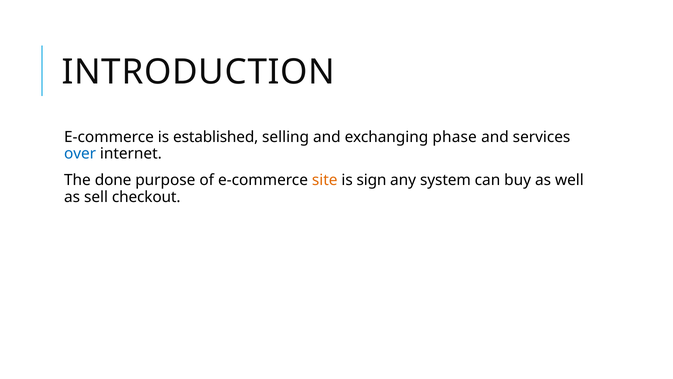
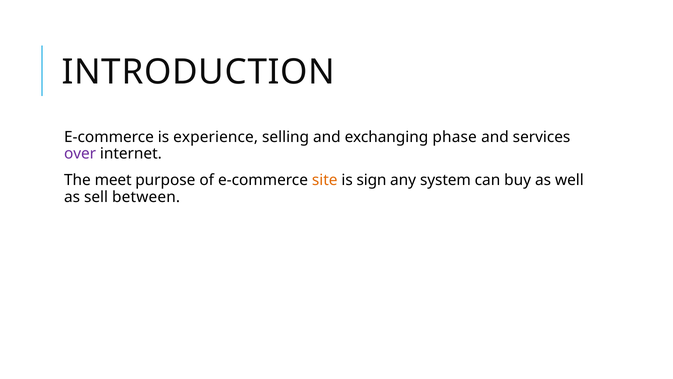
established: established -> experience
over colour: blue -> purple
done: done -> meet
checkout: checkout -> between
